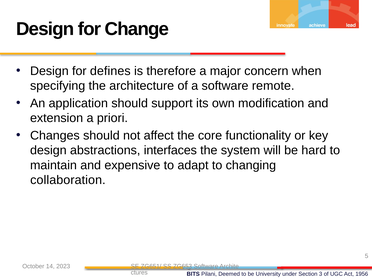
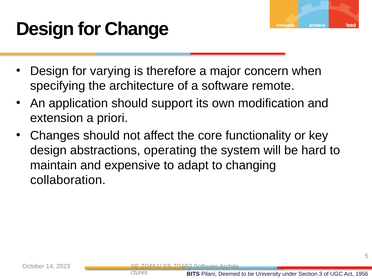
defines: defines -> varying
interfaces: interfaces -> operating
